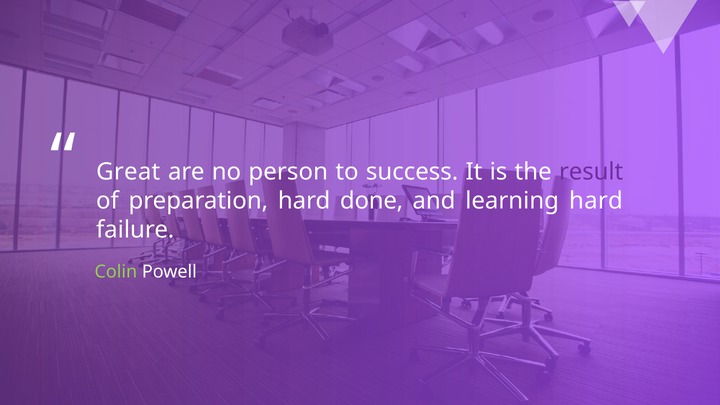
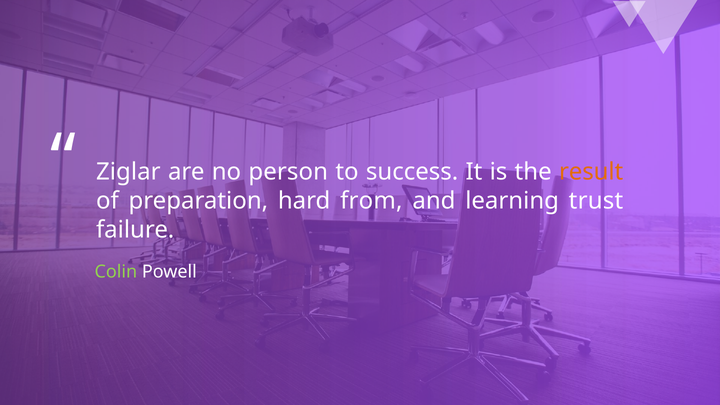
Great: Great -> Ziglar
result colour: purple -> orange
done: done -> from
learning hard: hard -> trust
